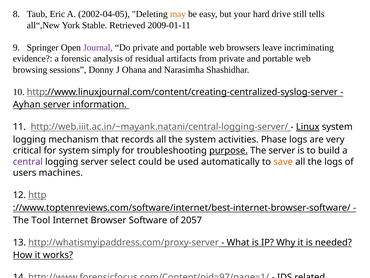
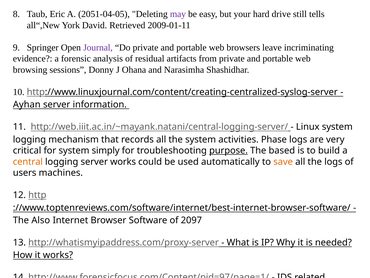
2002-04-05: 2002-04-05 -> 2051-04-05
may colour: orange -> purple
Stable: Stable -> David
Linux underline: present -> none
The server: server -> based
central colour: purple -> orange
server select: select -> works
Tool: Tool -> Also
2057: 2057 -> 2097
